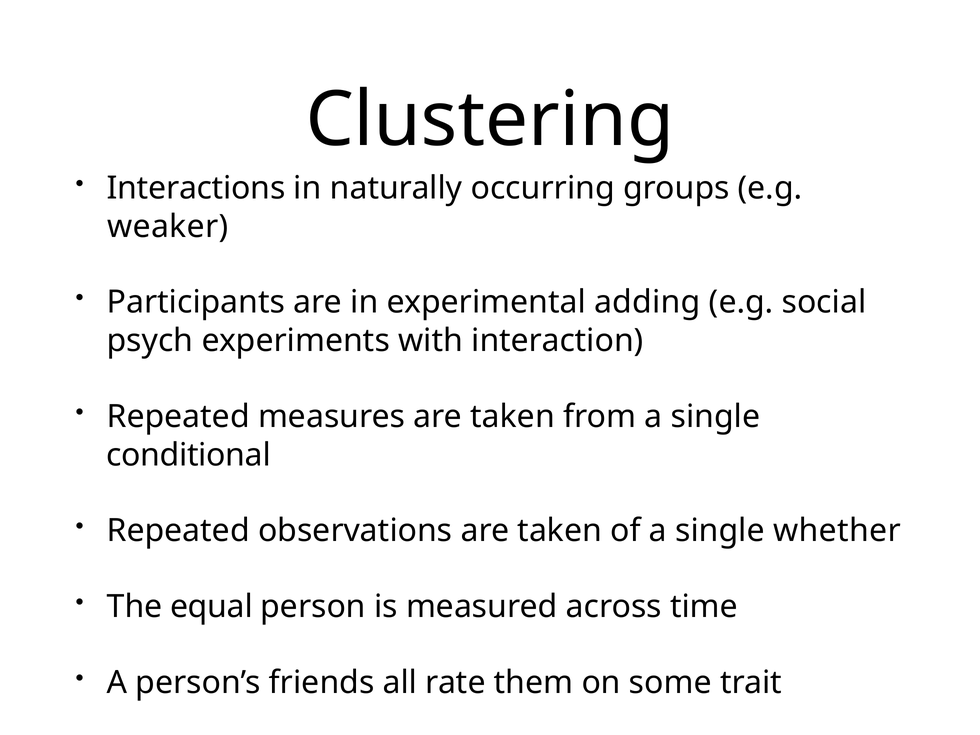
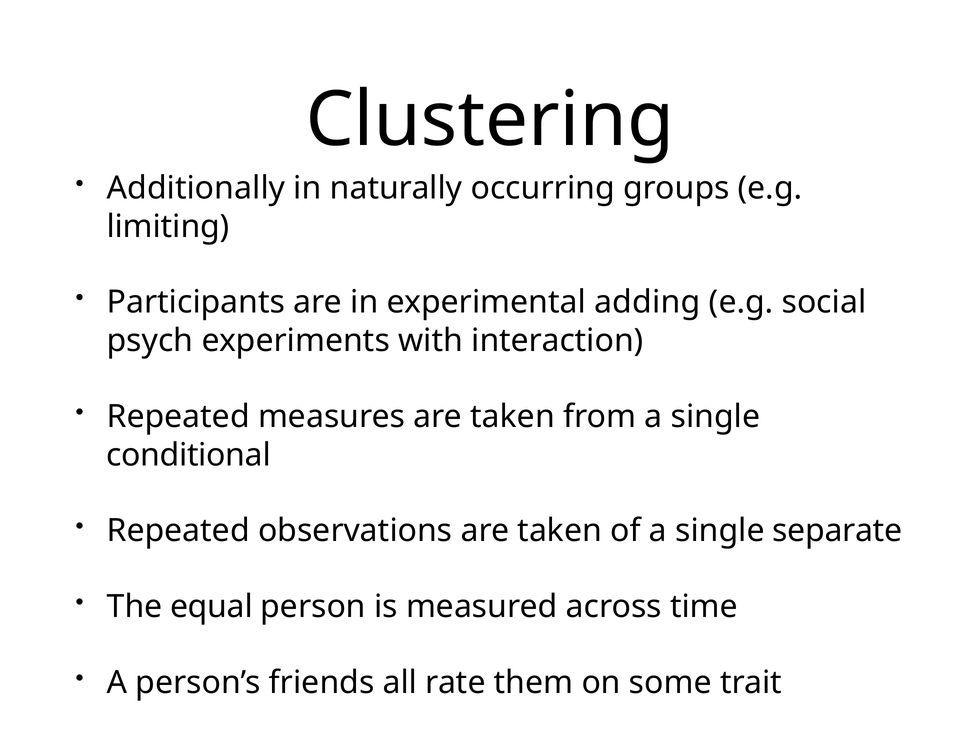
Interactions: Interactions -> Additionally
weaker: weaker -> limiting
whether: whether -> separate
